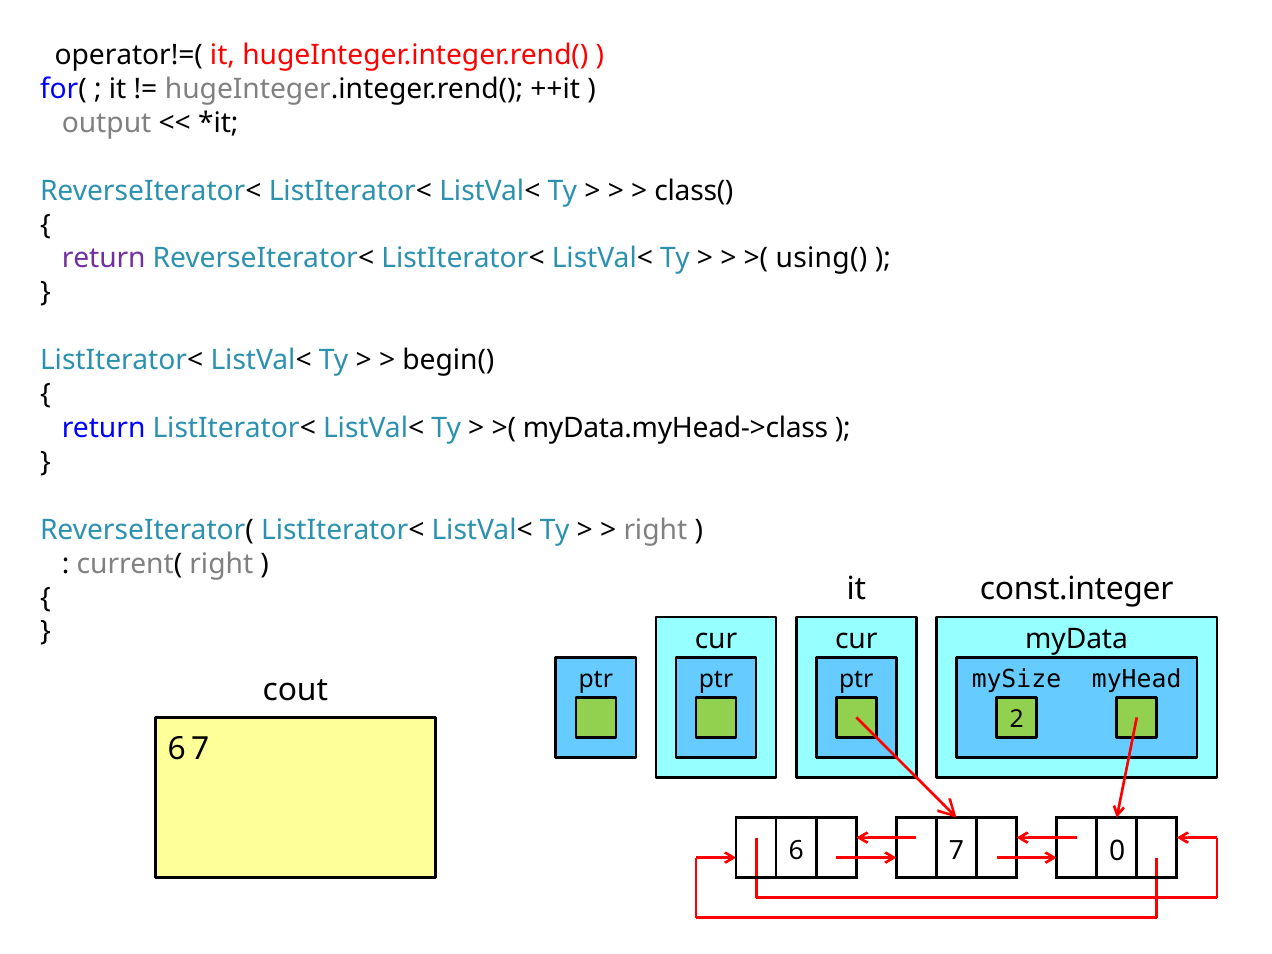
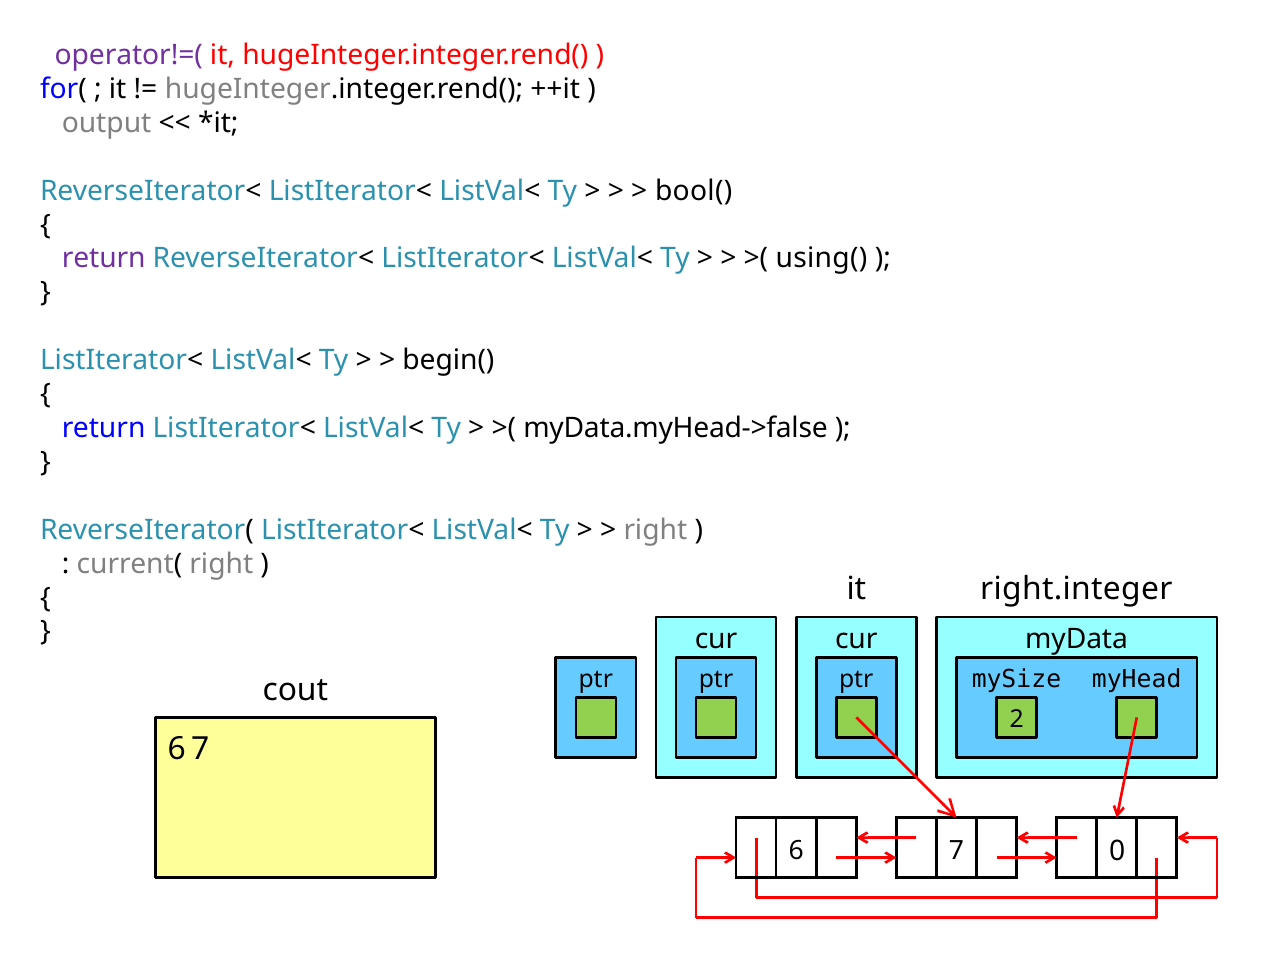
operator!=( colour: black -> purple
class(: class( -> bool(
myData.myHead->class: myData.myHead->class -> myData.myHead->false
const.integer: const.integer -> right.integer
